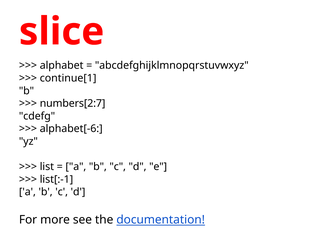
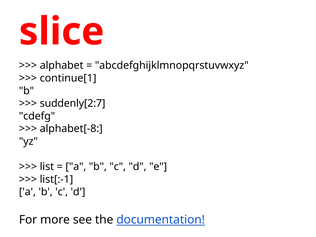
numbers[2:7: numbers[2:7 -> suddenly[2:7
alphabet[-6: alphabet[-6 -> alphabet[-8
